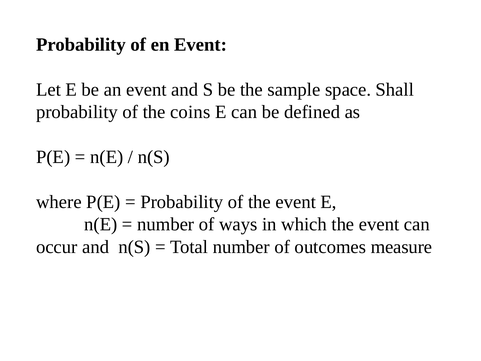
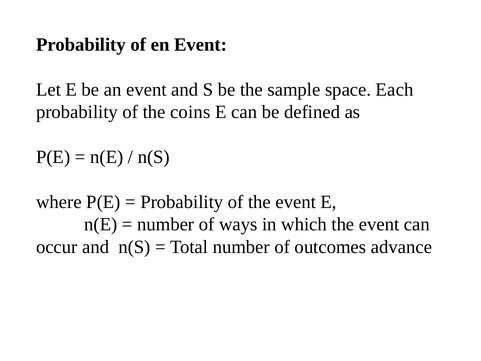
Shall: Shall -> Each
measure: measure -> advance
